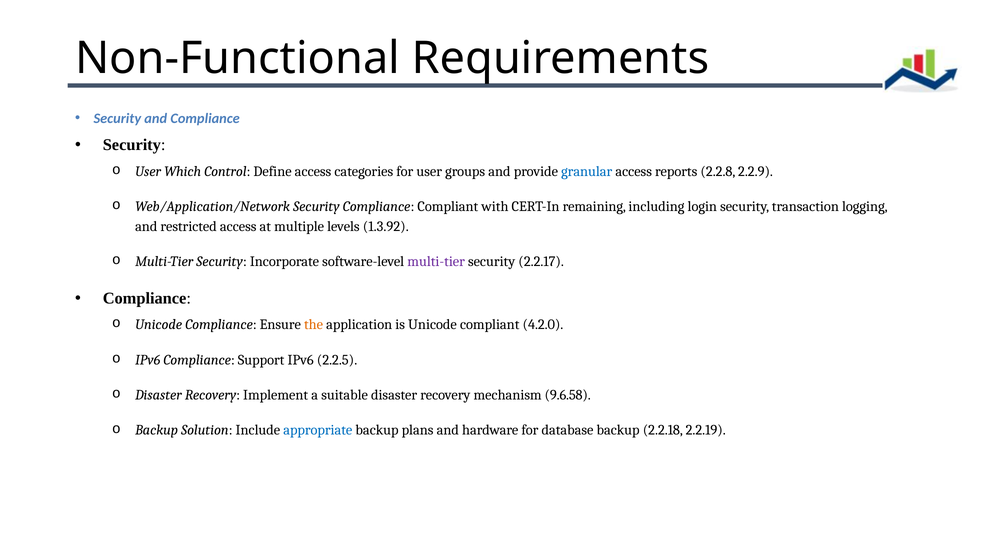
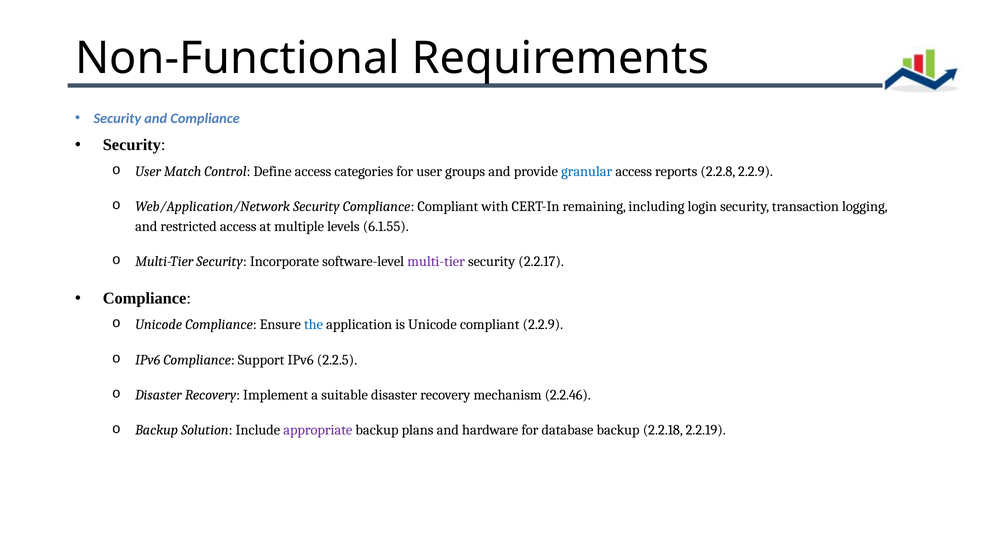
Which: Which -> Match
1.3.92: 1.3.92 -> 6.1.55
the colour: orange -> blue
compliant 4.2.0: 4.2.0 -> 2.2.9
9.6.58: 9.6.58 -> 2.2.46
appropriate colour: blue -> purple
